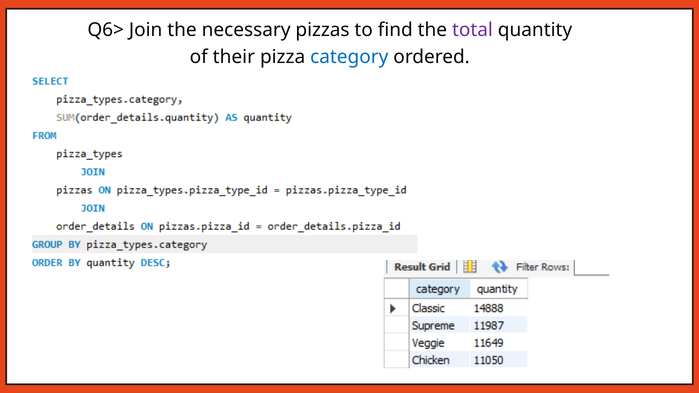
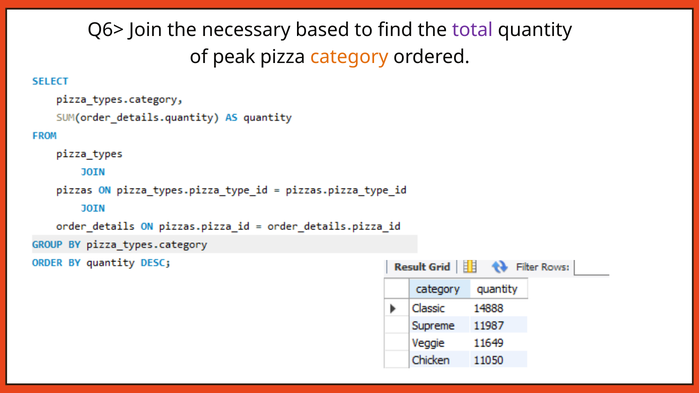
pizzas: pizzas -> based
their: their -> peak
category colour: blue -> orange
